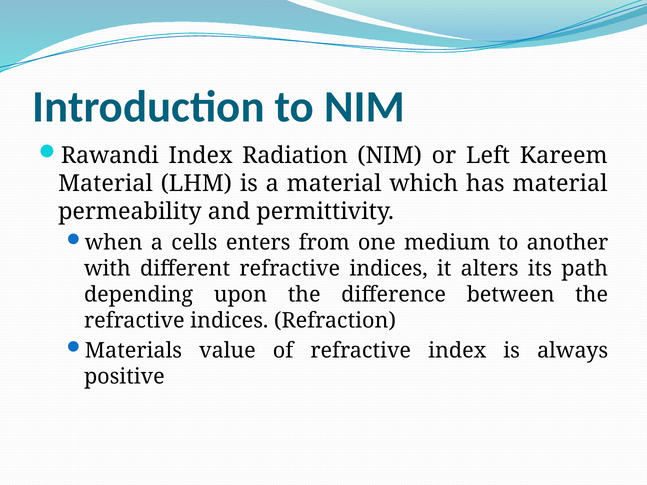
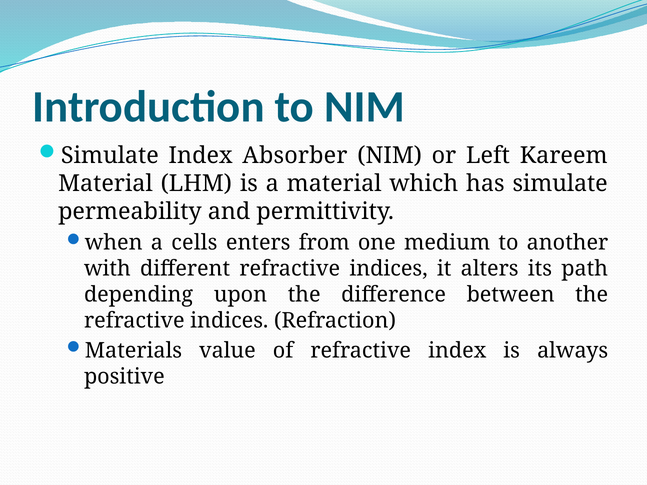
Rawandi at (110, 156): Rawandi -> Simulate
Radiation: Radiation -> Absorber
has material: material -> simulate
